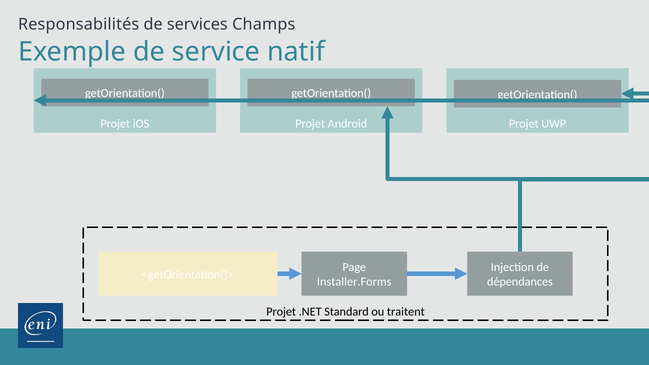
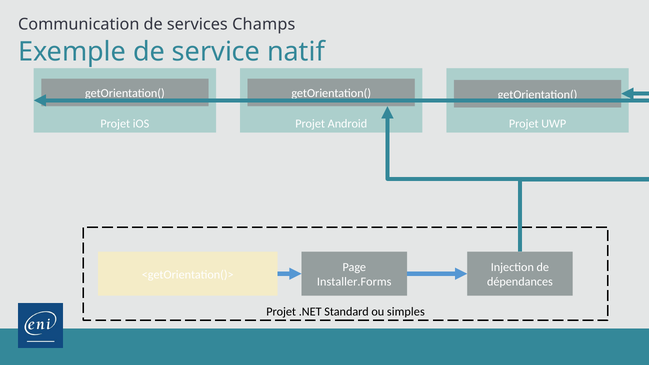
Responsabilités: Responsabilités -> Communication
traitent: traitent -> simples
